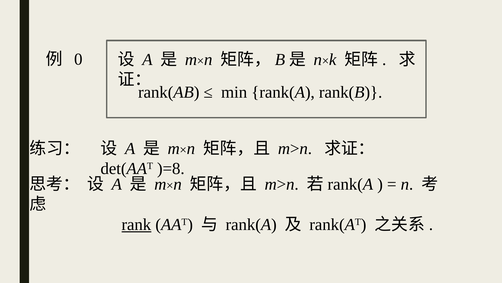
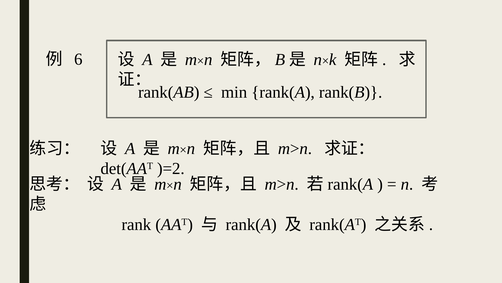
0: 0 -> 6
)=8: )=8 -> )=2
rank underline: present -> none
